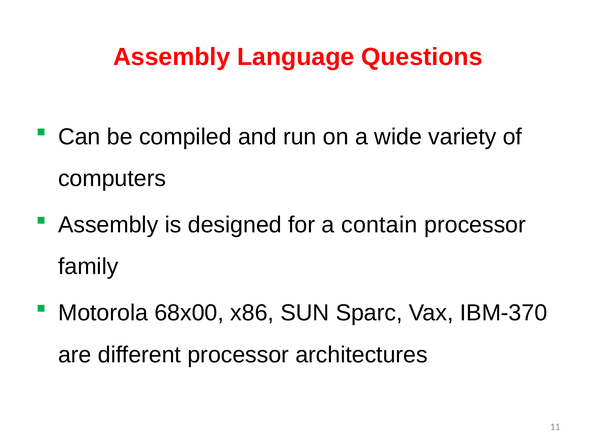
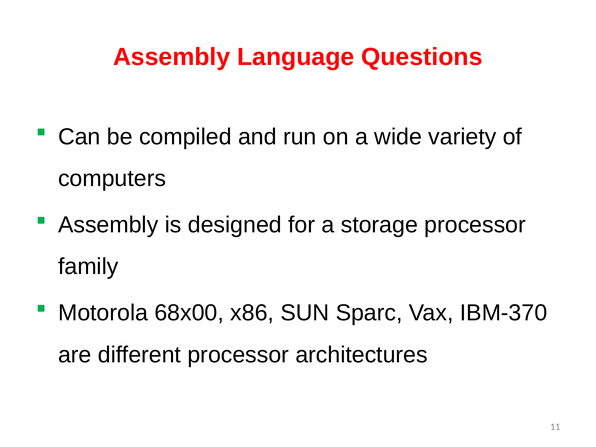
contain: contain -> storage
